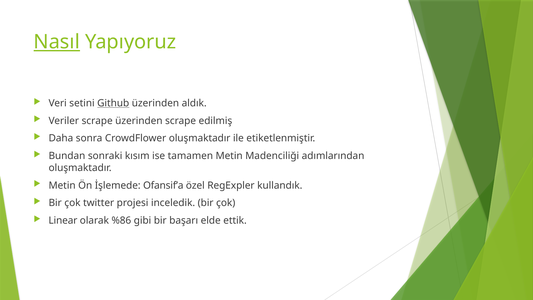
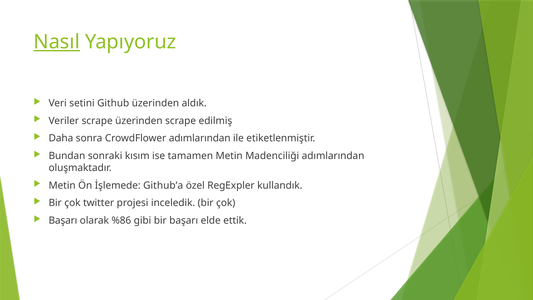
Github underline: present -> none
CrowdFlower oluşmaktadır: oluşmaktadır -> adımlarından
Ofansif’a: Ofansif’a -> Github’a
Linear at (63, 220): Linear -> Başarı
